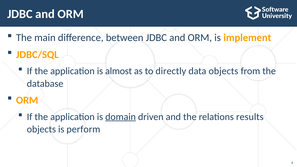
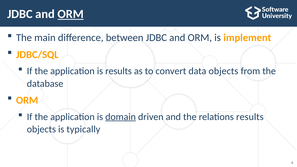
ORM at (71, 14) underline: none -> present
is almost: almost -> results
directly: directly -> convert
perform: perform -> typically
